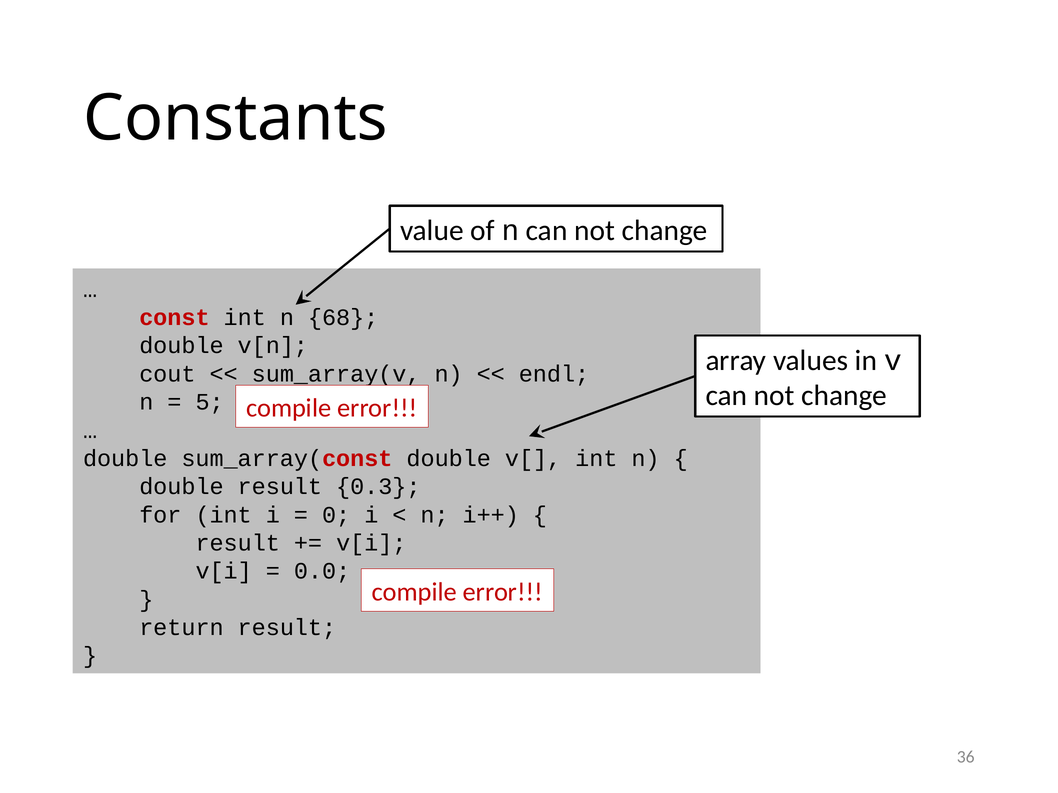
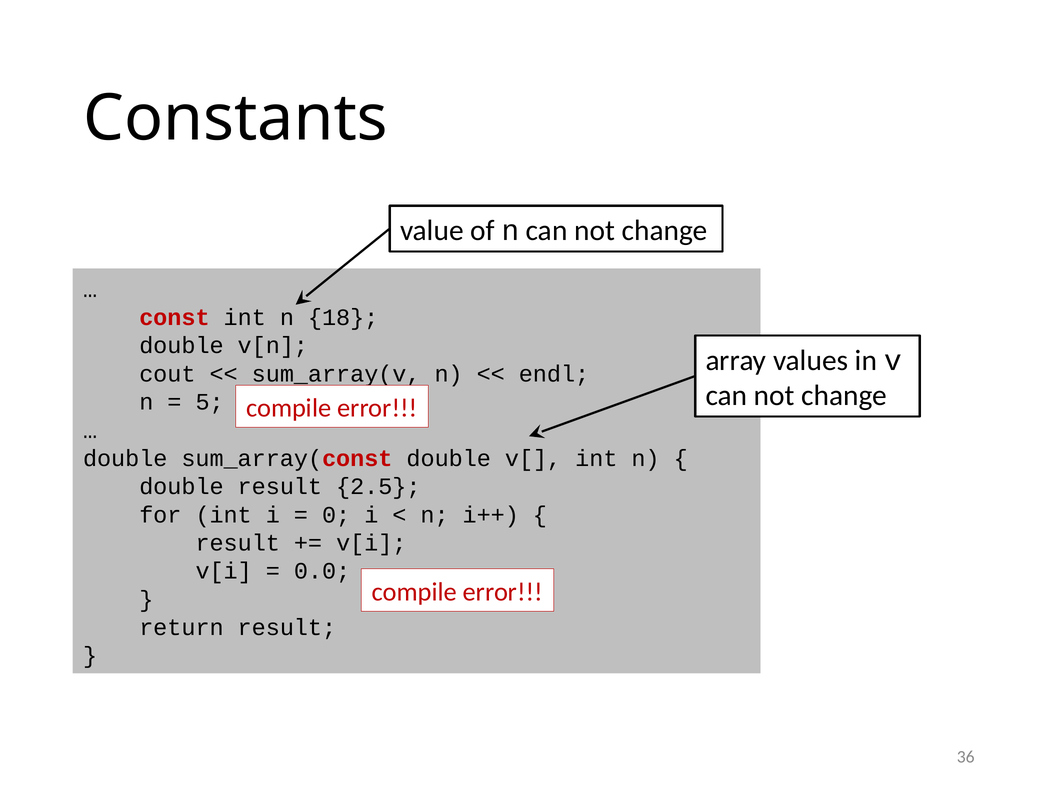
68: 68 -> 18
0.3: 0.3 -> 2.5
